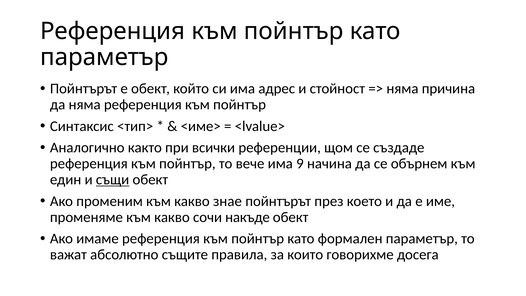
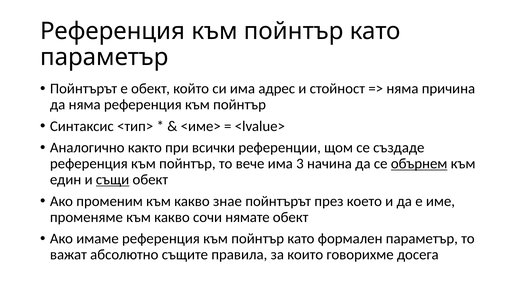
9: 9 -> 3
обърнем underline: none -> present
накъде: накъде -> нямате
